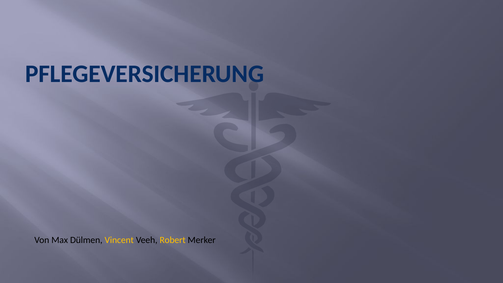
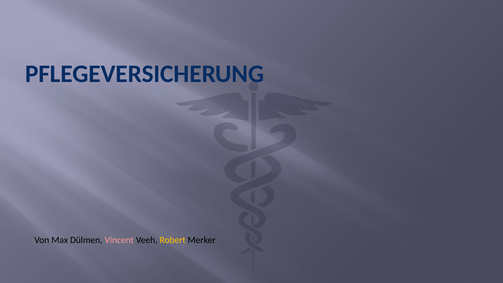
Vincent colour: yellow -> pink
